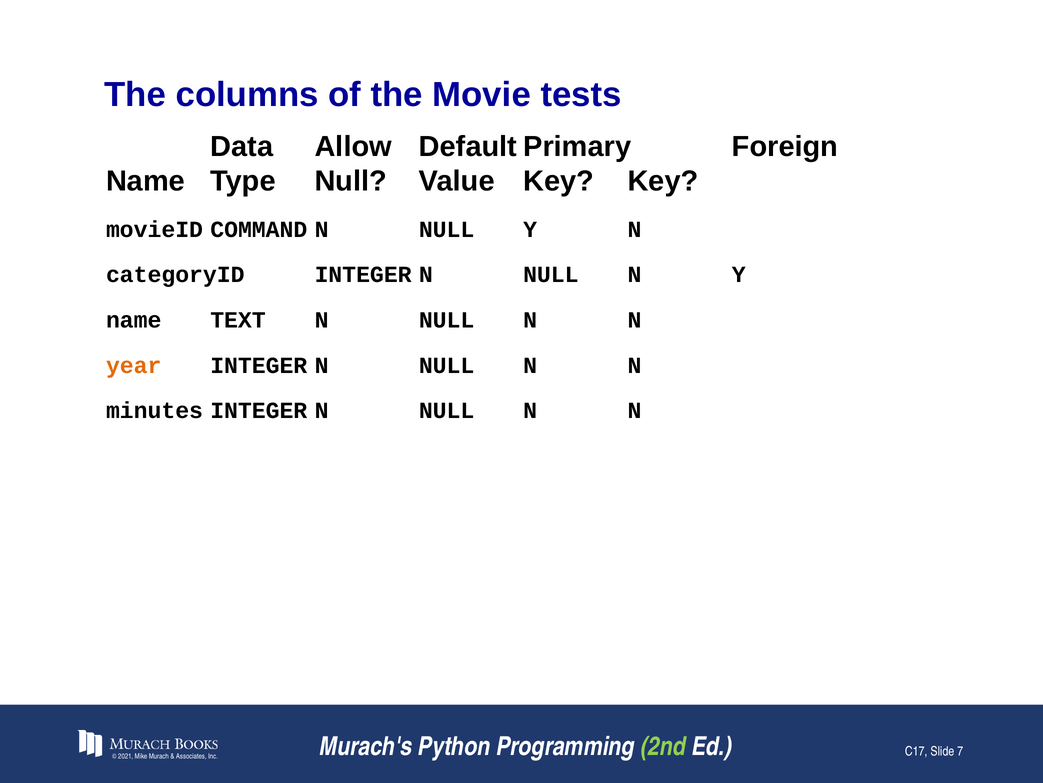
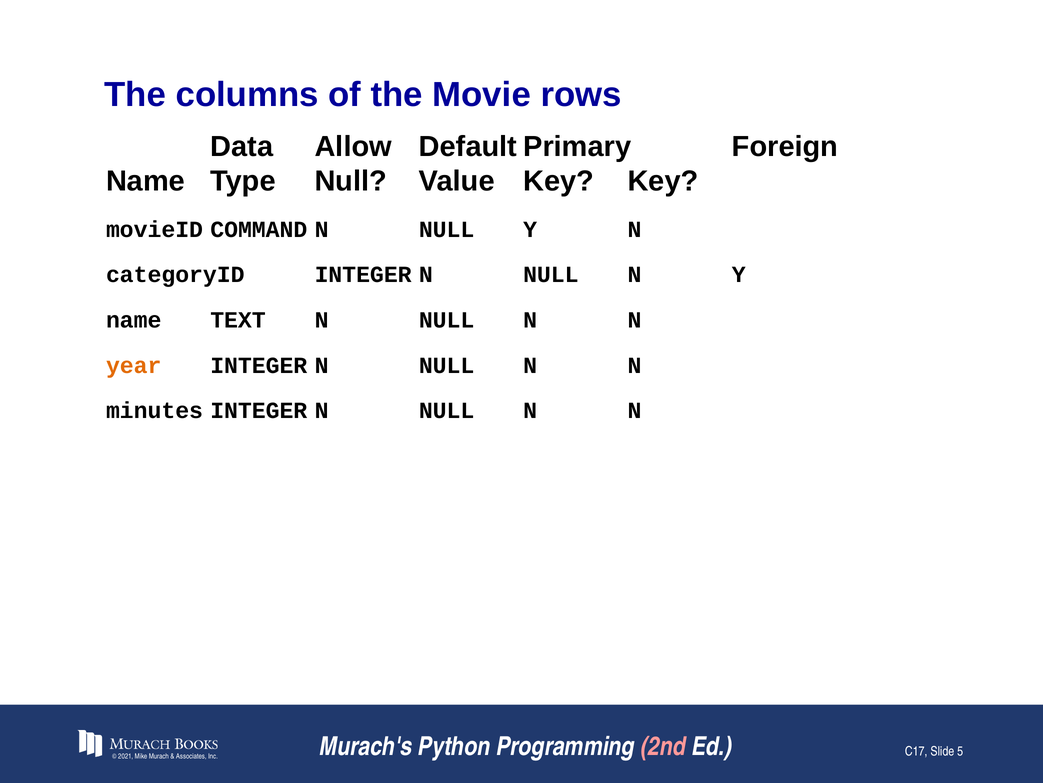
tests: tests -> rows
2nd colour: light green -> pink
7: 7 -> 5
